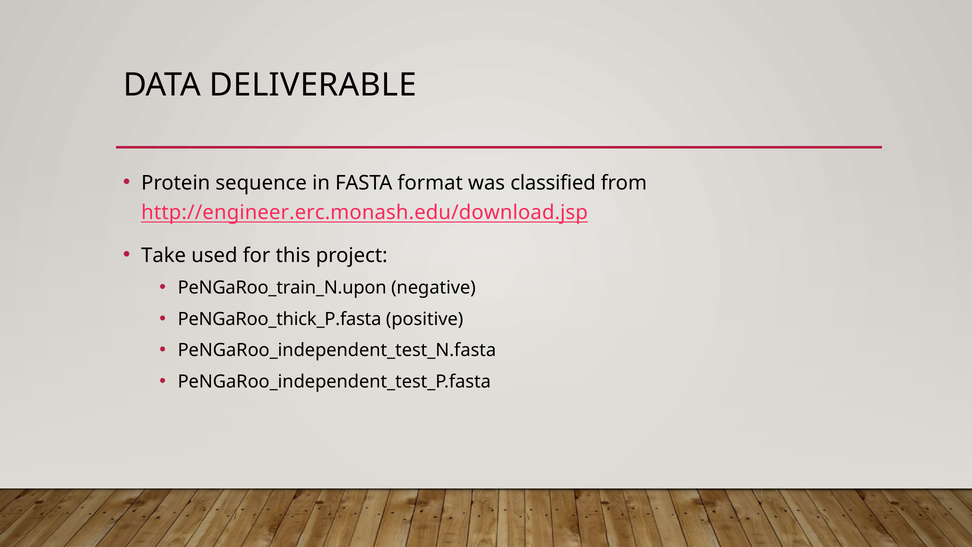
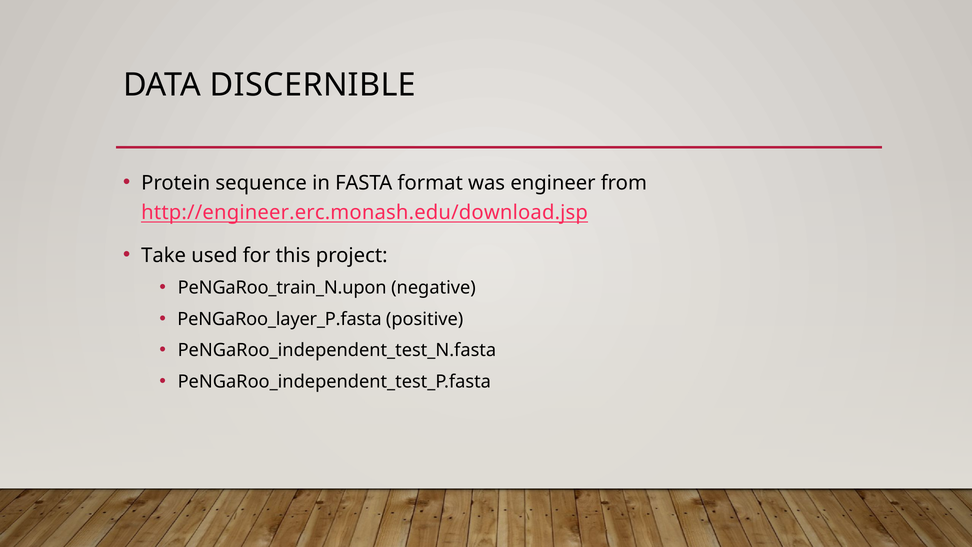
DELIVERABLE: DELIVERABLE -> DISCERNIBLE
classified: classified -> engineer
PeNGaRoo_thick_P.fasta: PeNGaRoo_thick_P.fasta -> PeNGaRoo_layer_P.fasta
